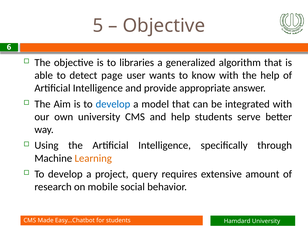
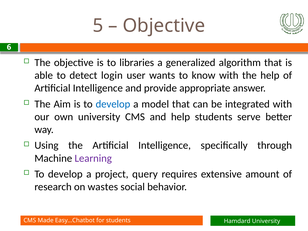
page: page -> login
Learning colour: orange -> purple
mobile: mobile -> wastes
